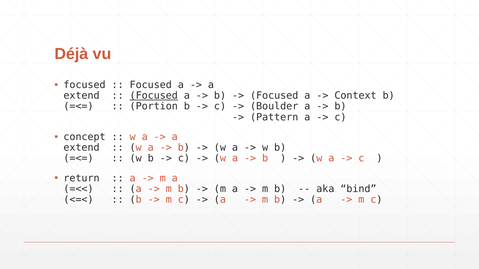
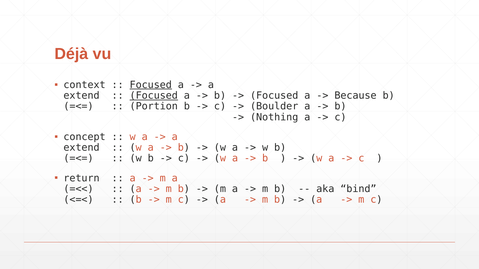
focused at (85, 85): focused -> context
Focused at (151, 85) underline: none -> present
Context: Context -> Because
Pattern: Pattern -> Nothing
